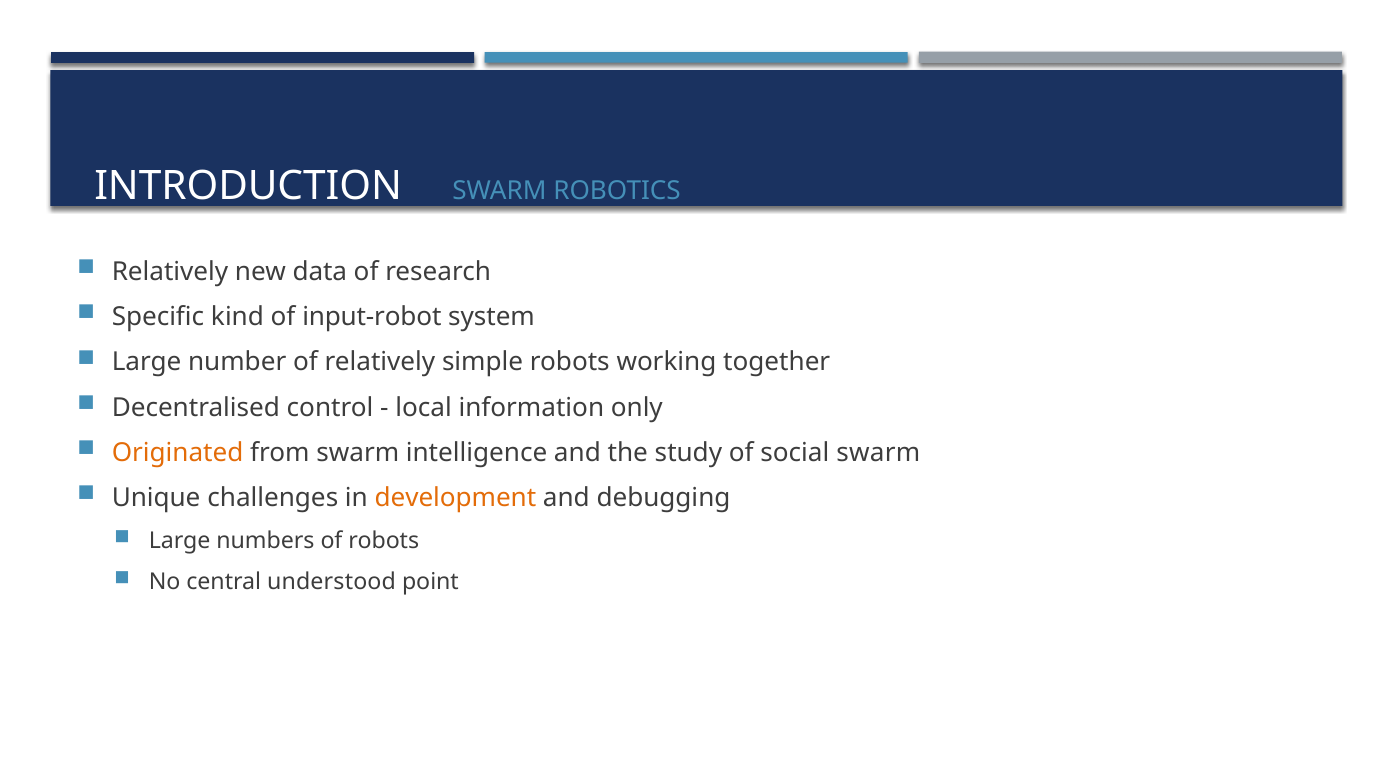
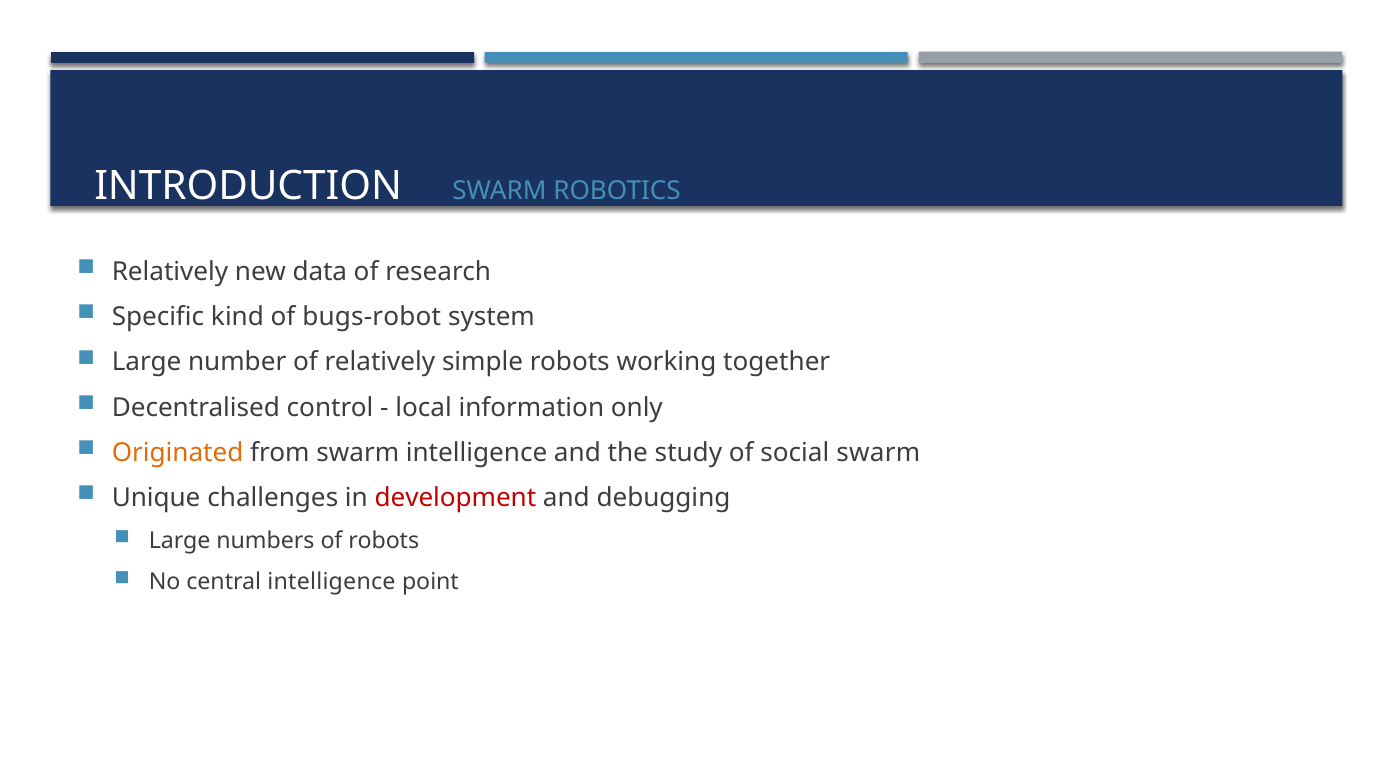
input-robot: input-robot -> bugs-robot
development colour: orange -> red
central understood: understood -> intelligence
